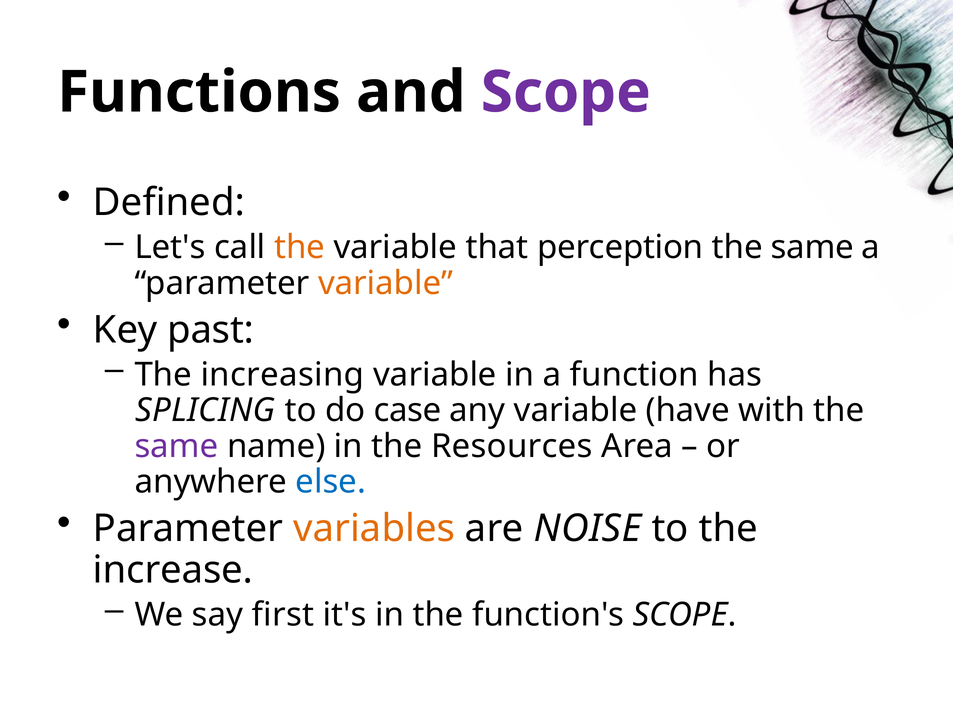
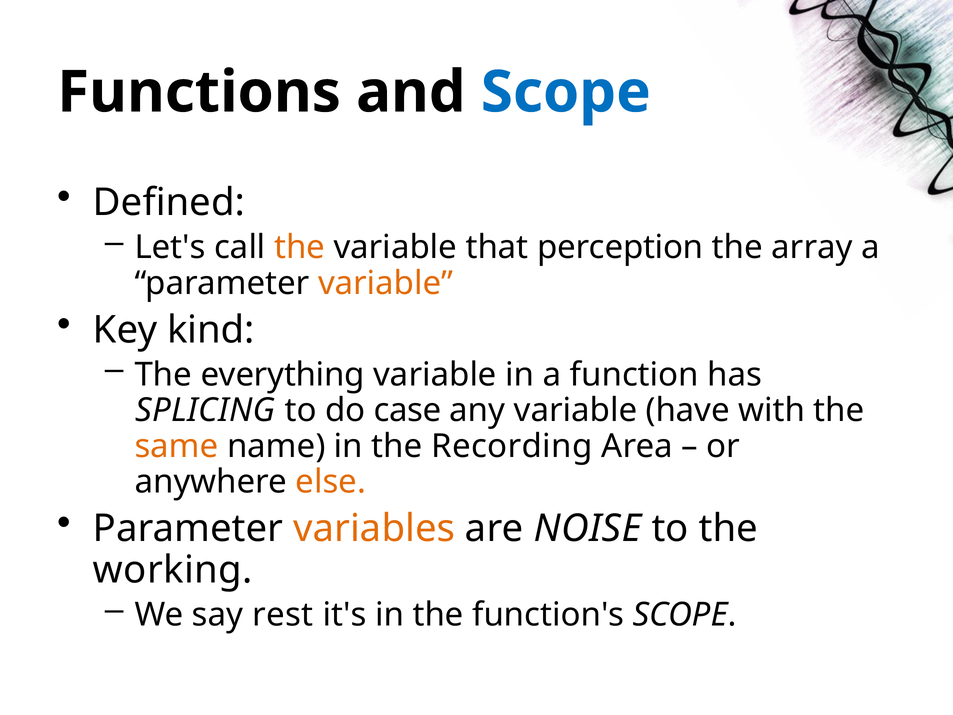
Scope at (566, 92) colour: purple -> blue
same at (812, 247): same -> array
past: past -> kind
increasing: increasing -> everything
same at (177, 446) colour: purple -> orange
Resources: Resources -> Recording
else colour: blue -> orange
increase: increase -> working
first: first -> rest
